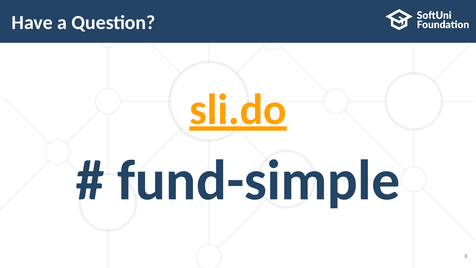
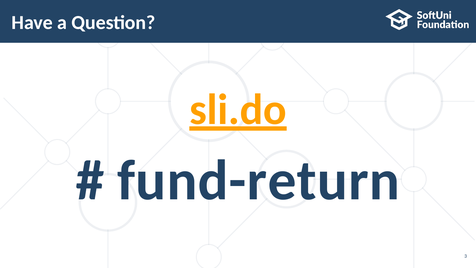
fund-simple: fund-simple -> fund-return
